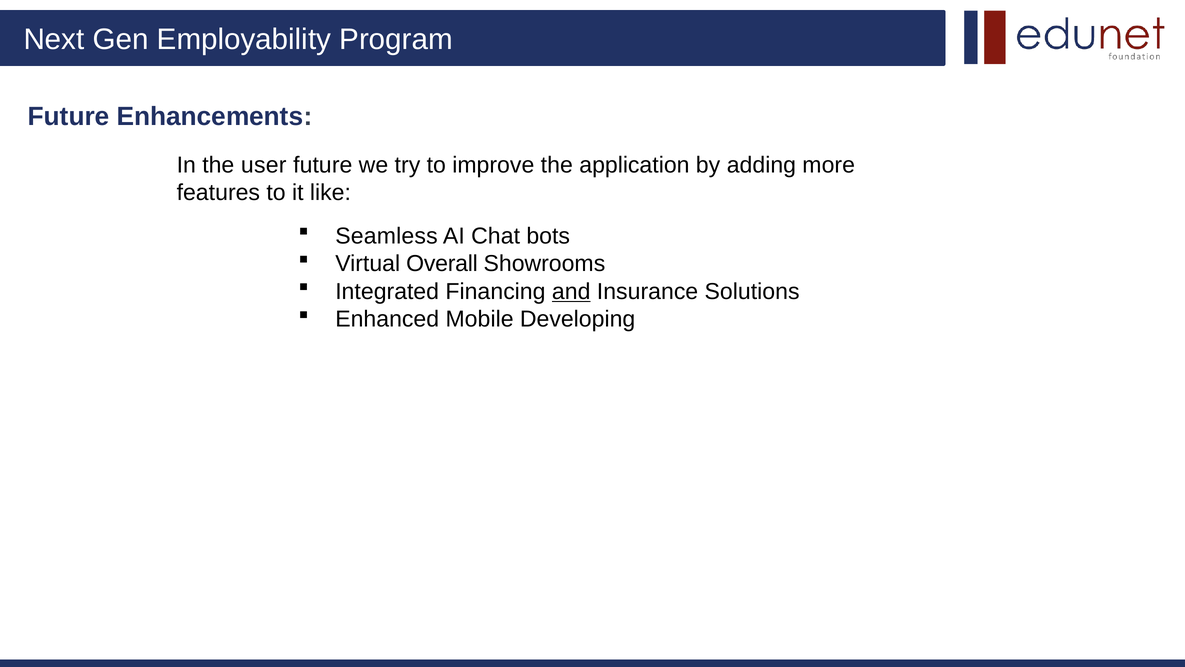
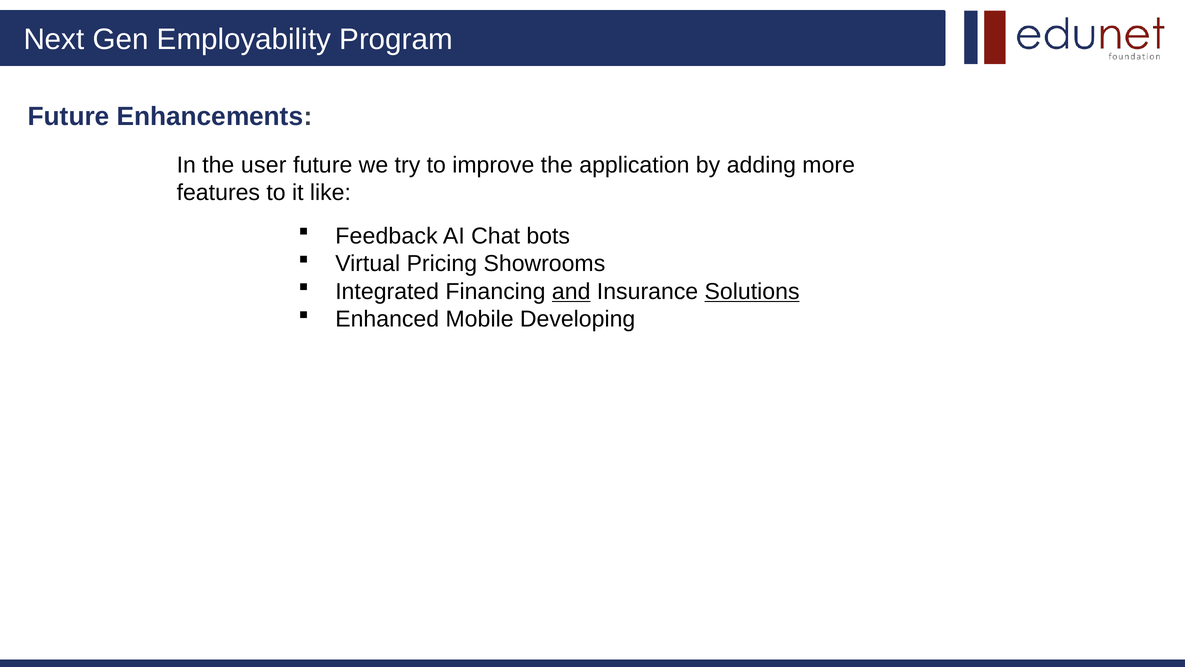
Seamless: Seamless -> Feedback
Overall: Overall -> Pricing
Solutions underline: none -> present
